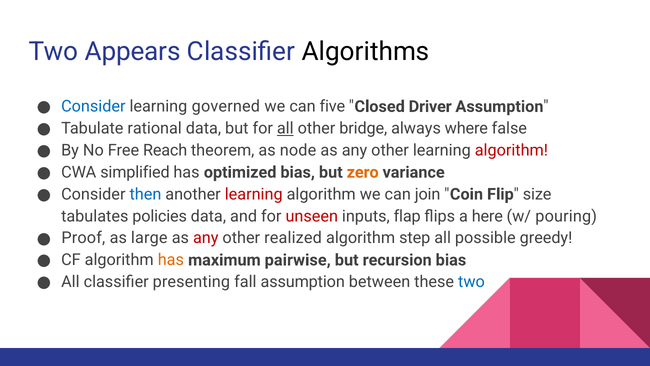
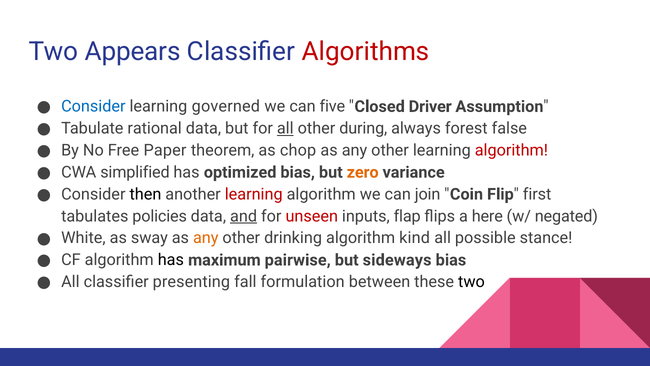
Algorithms colour: black -> red
bridge: bridge -> during
where: where -> forest
Reach: Reach -> Paper
node: node -> chop
then colour: blue -> black
size: size -> first
and underline: none -> present
pouring: pouring -> negated
Proof: Proof -> White
large: large -> sway
any at (206, 238) colour: red -> orange
realized: realized -> drinking
step: step -> kind
greedy: greedy -> stance
has at (171, 260) colour: orange -> black
recursion: recursion -> sideways
fall assumption: assumption -> formulation
two at (471, 282) colour: blue -> black
